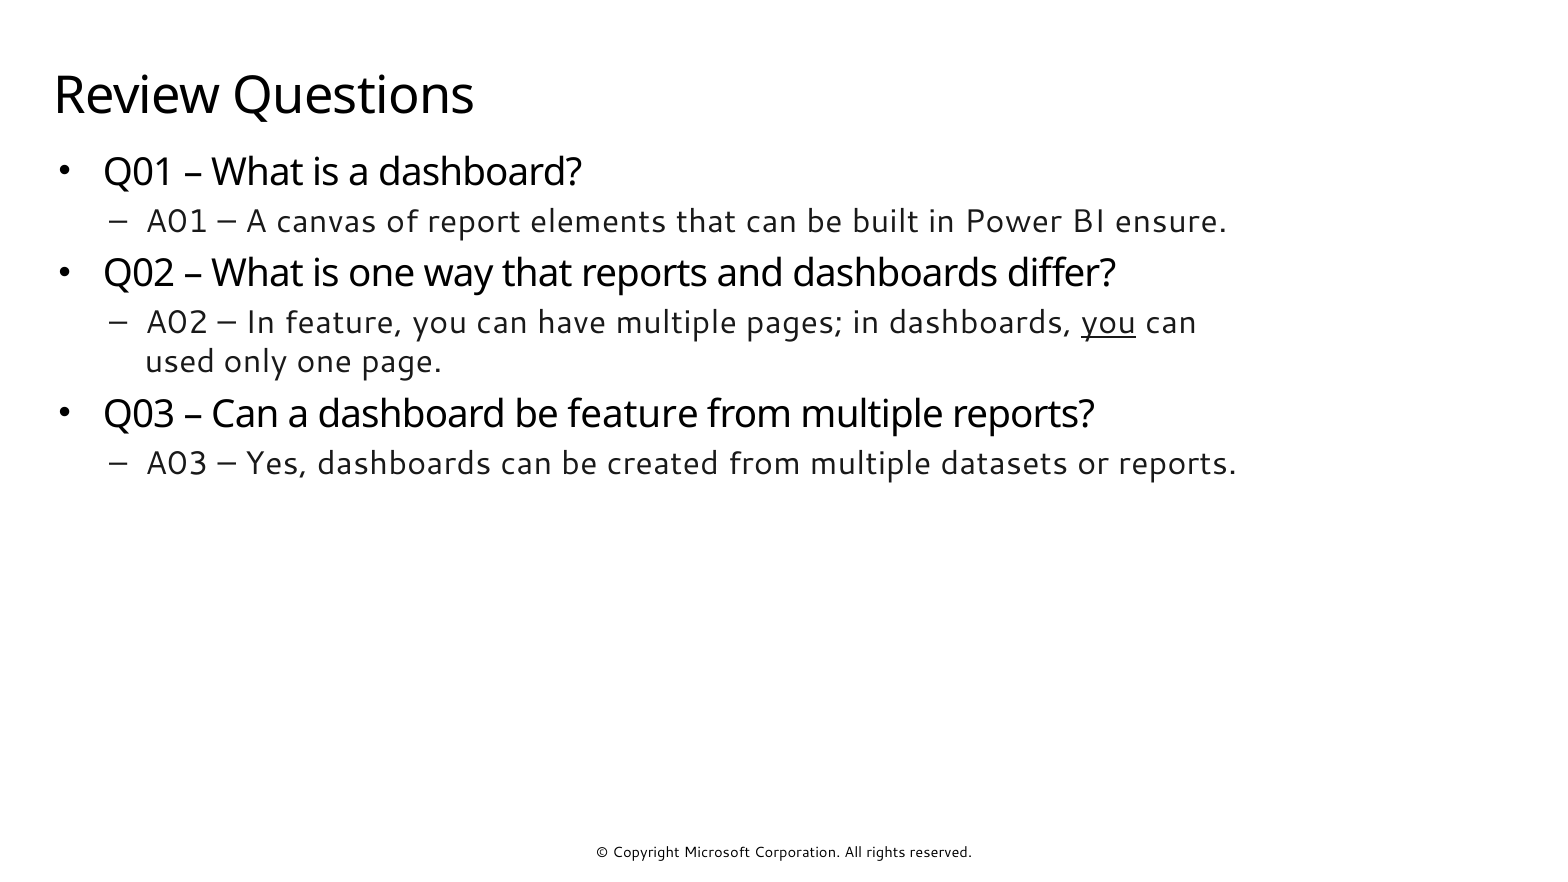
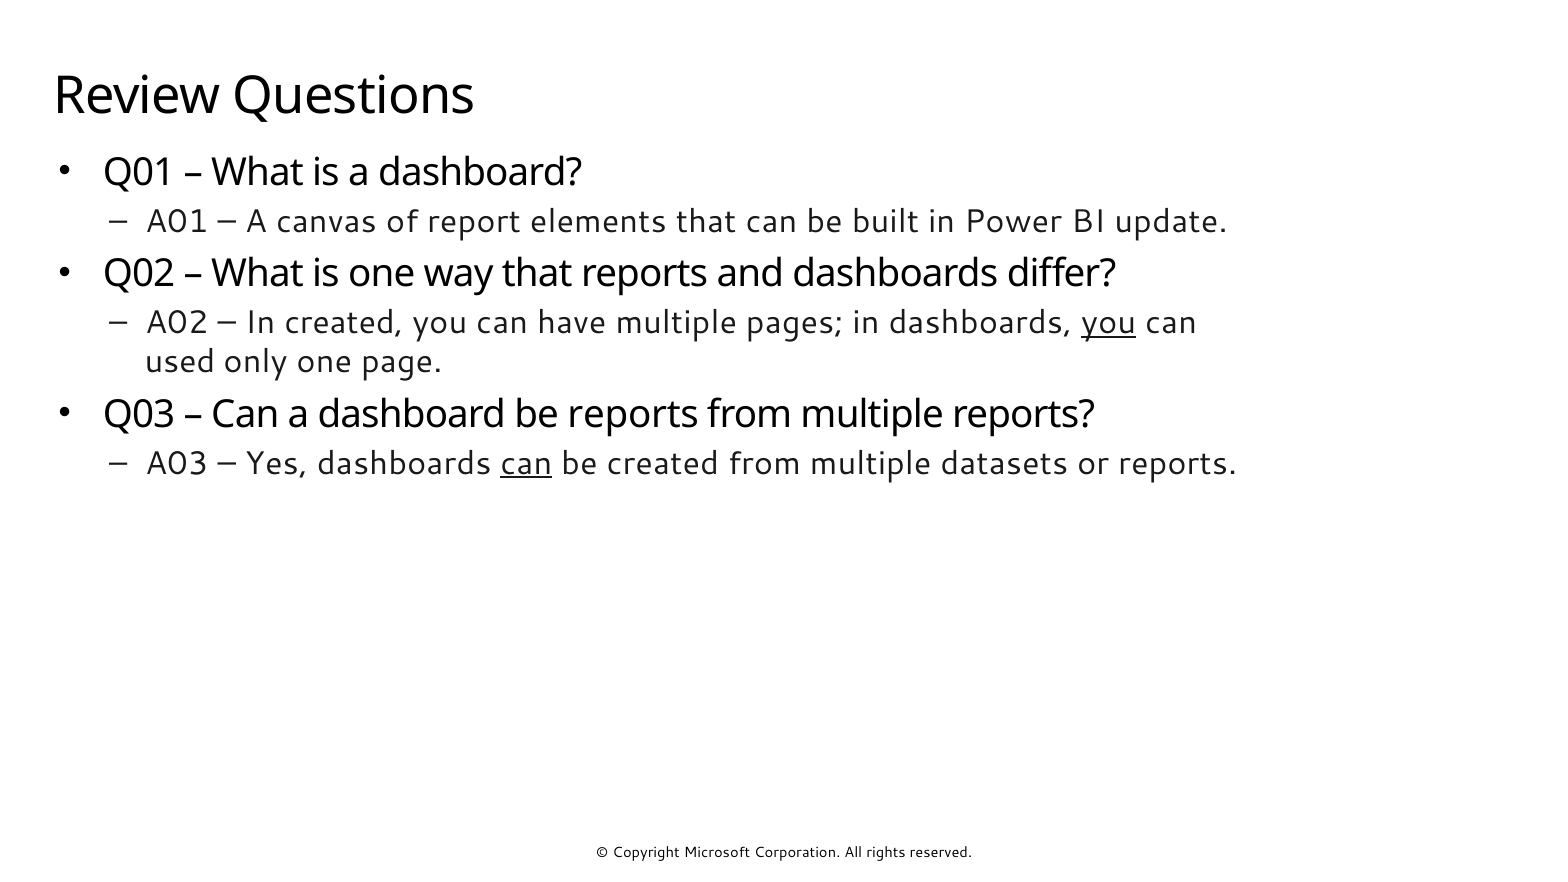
ensure: ensure -> update
In feature: feature -> created
be feature: feature -> reports
can at (526, 463) underline: none -> present
